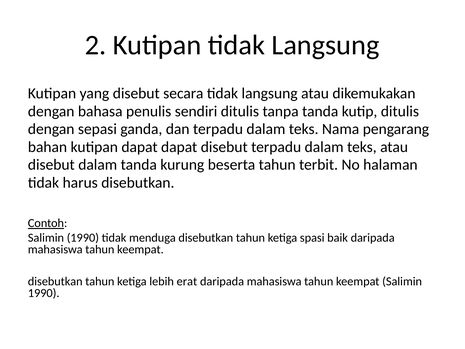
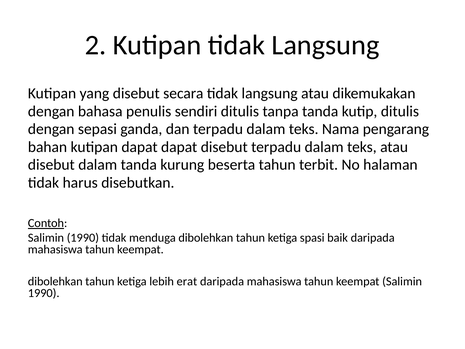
menduga disebutkan: disebutkan -> dibolehkan
disebutkan at (55, 281): disebutkan -> dibolehkan
